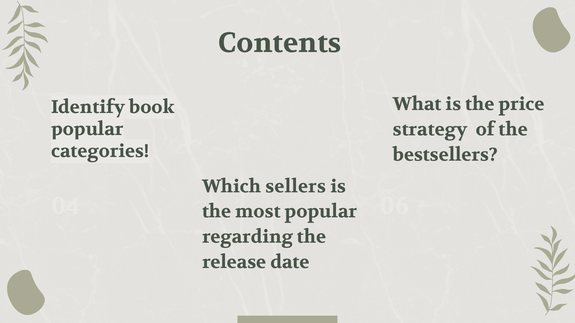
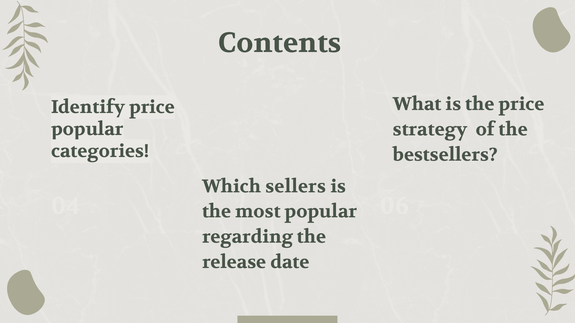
Identify book: book -> price
